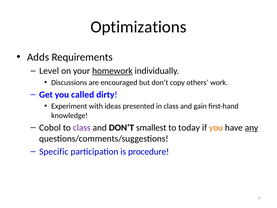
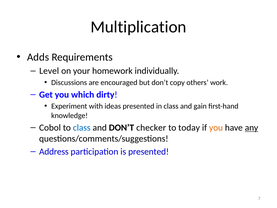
Optimizations: Optimizations -> Multiplication
homework underline: present -> none
called: called -> which
class at (82, 127) colour: purple -> blue
smallest: smallest -> checker
Specific: Specific -> Address
is procedure: procedure -> presented
